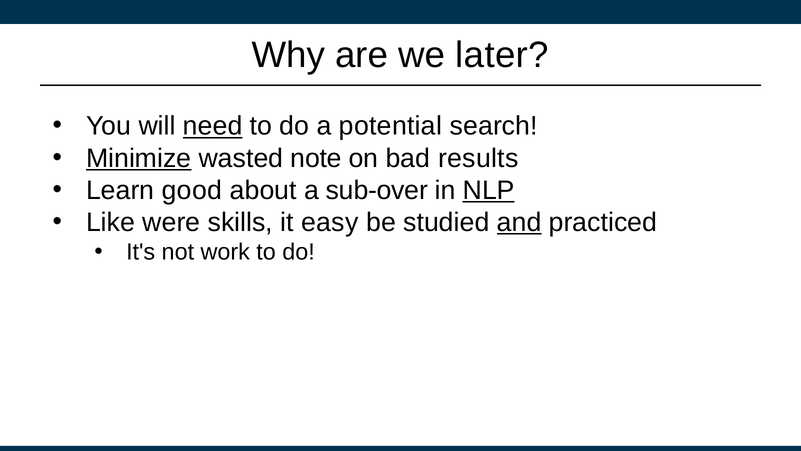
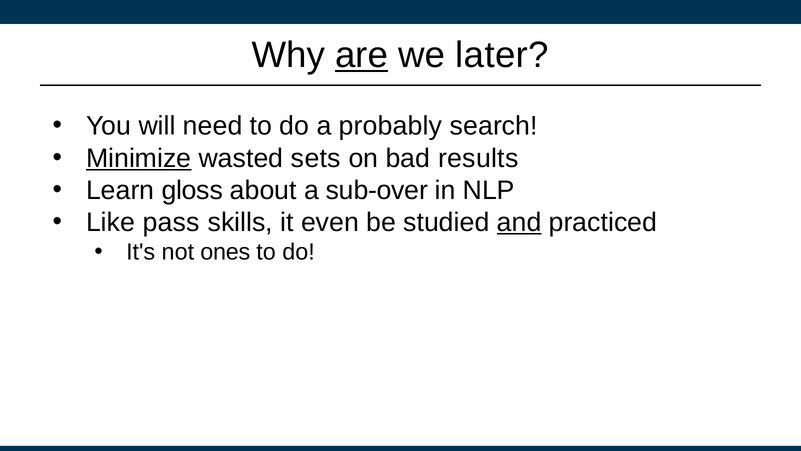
are underline: none -> present
need underline: present -> none
potential: potential -> probably
note: note -> sets
good: good -> gloss
NLP underline: present -> none
were: were -> pass
easy: easy -> even
work: work -> ones
